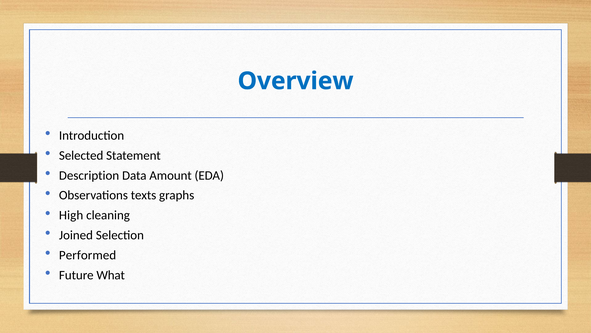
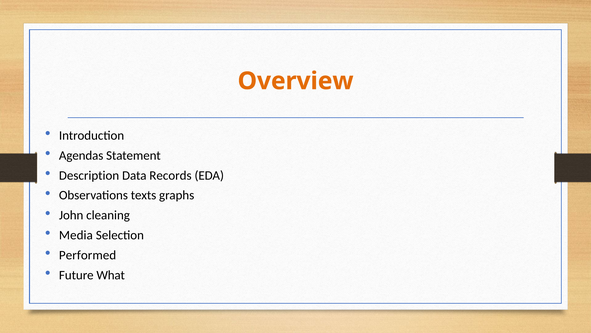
Overview colour: blue -> orange
Selected: Selected -> Agendas
Amount: Amount -> Records
High: High -> John
Joined: Joined -> Media
